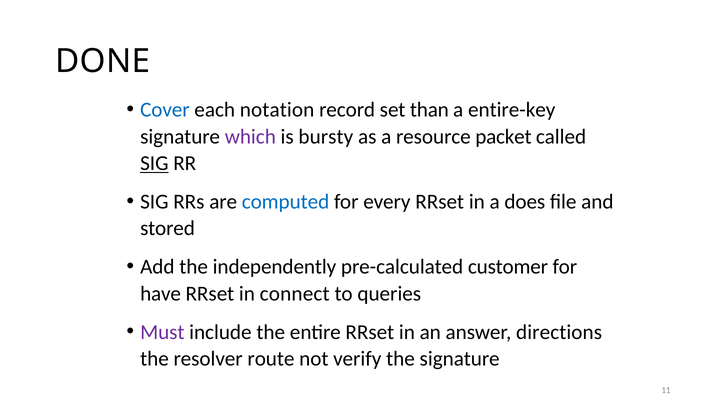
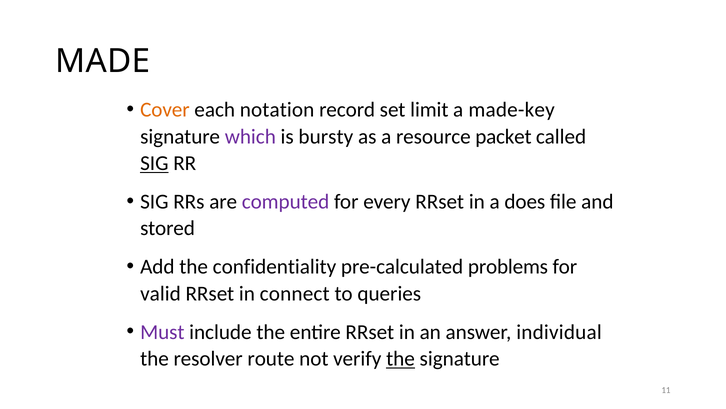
DONE: DONE -> MADE
Cover colour: blue -> orange
than: than -> limit
entire-key: entire-key -> made-key
computed colour: blue -> purple
independently: independently -> confidentiality
customer: customer -> problems
have: have -> valid
directions: directions -> individual
the at (401, 358) underline: none -> present
